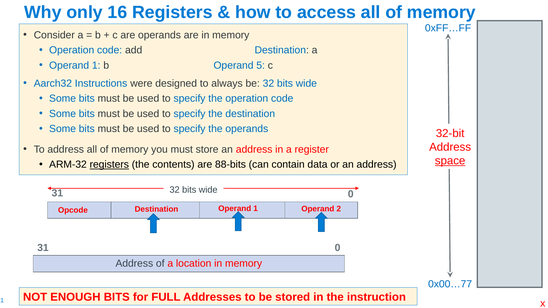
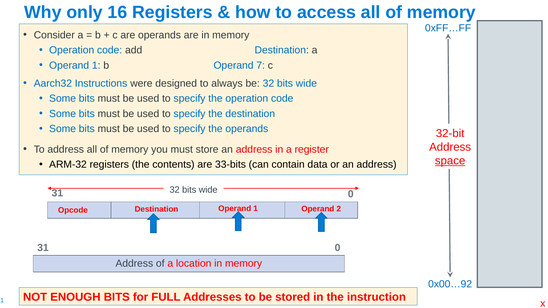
5: 5 -> 7
registers at (109, 165) underline: present -> none
88-bits: 88-bits -> 33-bits
0x00…77: 0x00…77 -> 0x00…92
